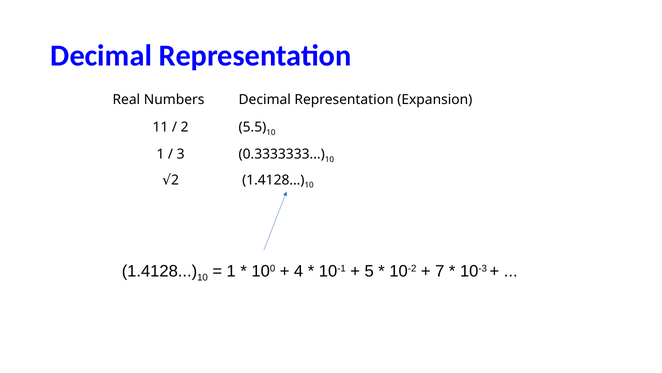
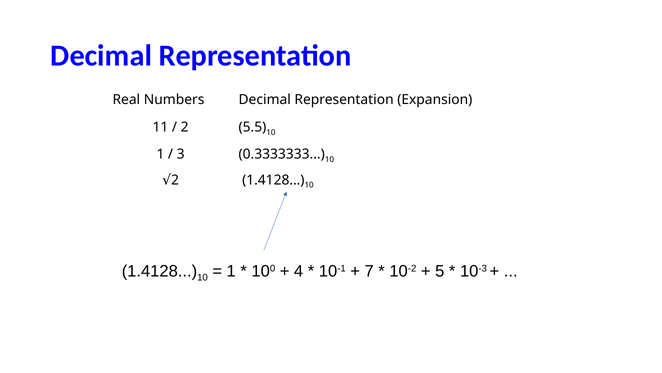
5: 5 -> 7
7: 7 -> 5
